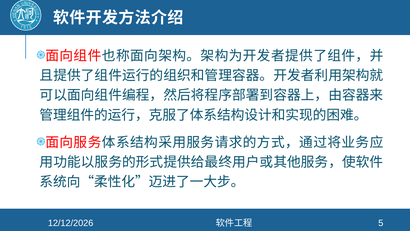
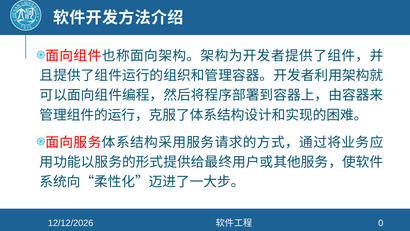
5: 5 -> 0
